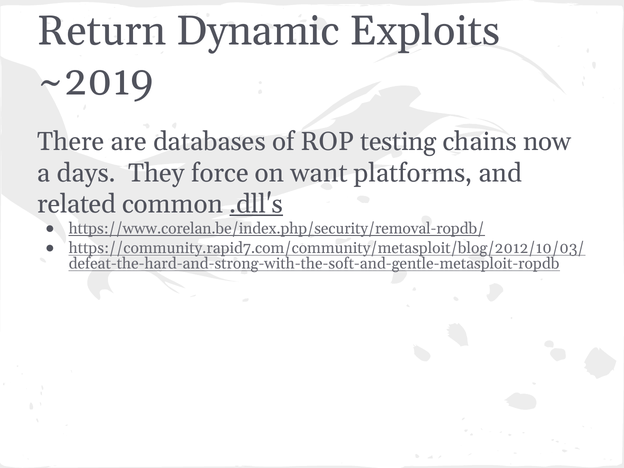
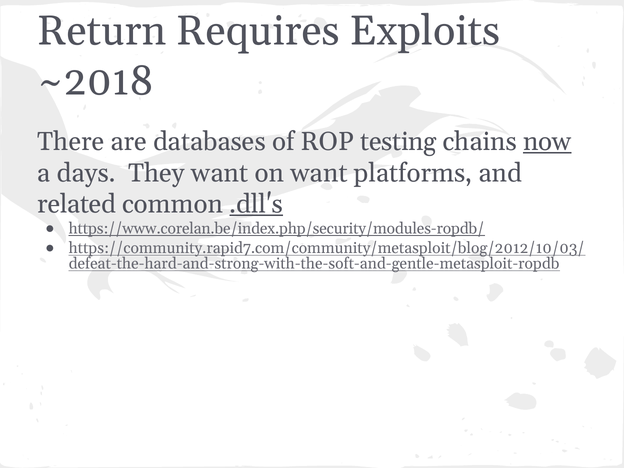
Dynamic: Dynamic -> Requires
~2019: ~2019 -> ~2018
now underline: none -> present
They force: force -> want
https://www.corelan.be/index.php/security/removal-ropdb/: https://www.corelan.be/index.php/security/removal-ropdb/ -> https://www.corelan.be/index.php/security/modules-ropdb/
